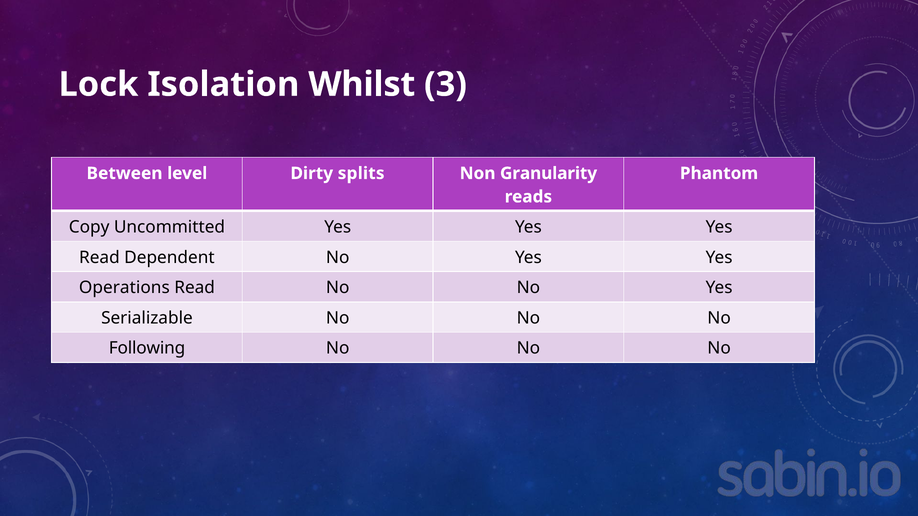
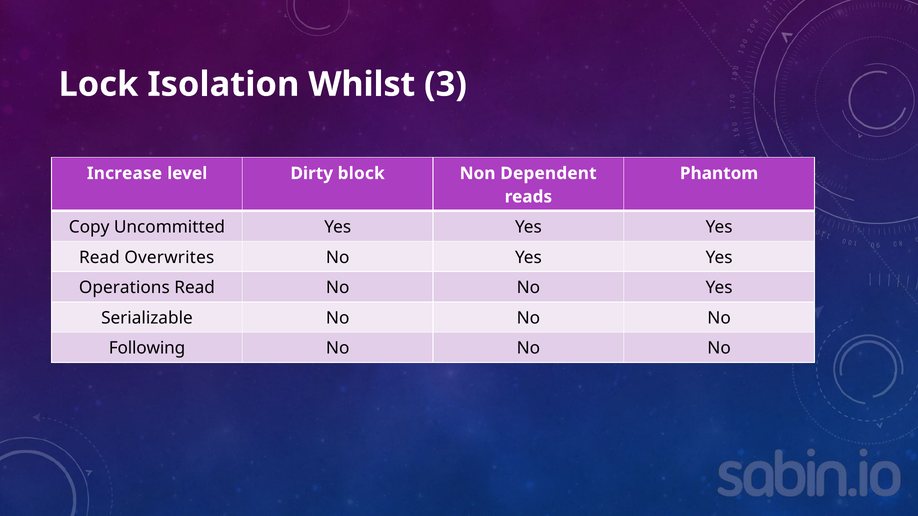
Between: Between -> Increase
splits: splits -> block
Granularity: Granularity -> Dependent
Dependent: Dependent -> Overwrites
